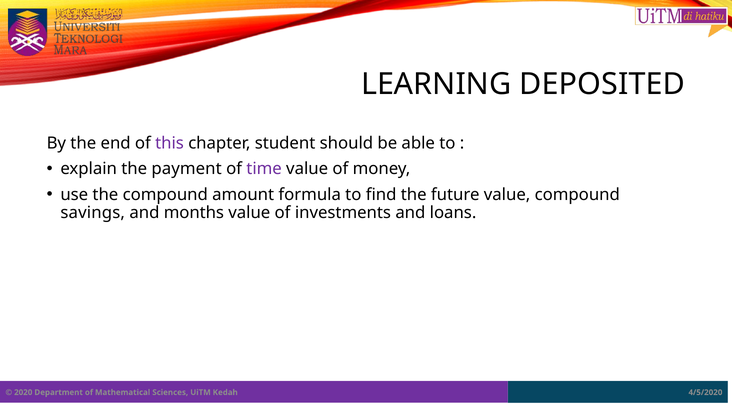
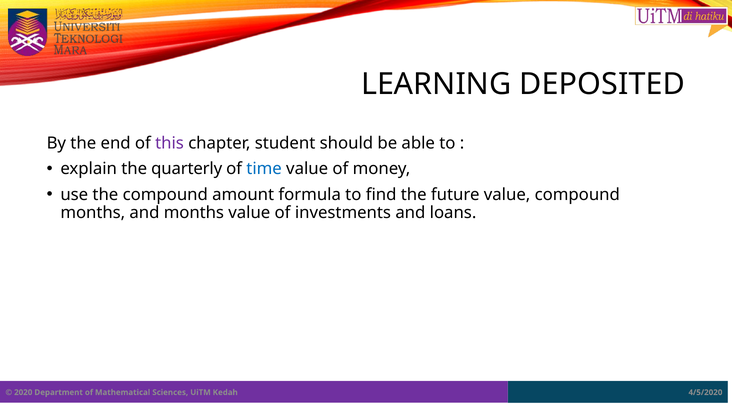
payment: payment -> quarterly
time colour: purple -> blue
savings at (93, 213): savings -> months
